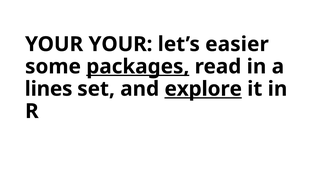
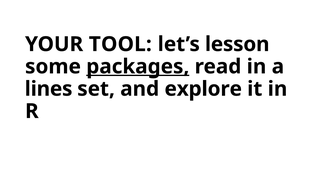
YOUR YOUR: YOUR -> TOOL
easier: easier -> lesson
explore underline: present -> none
